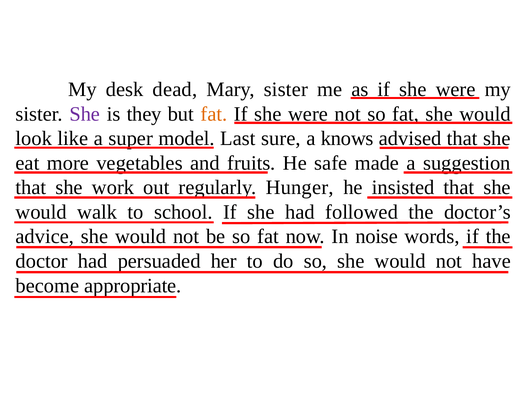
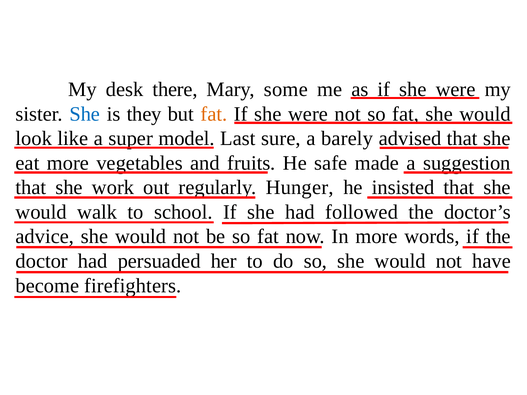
dead: dead -> there
Mary sister: sister -> some
She at (85, 114) colour: purple -> blue
knows: knows -> barely
In noise: noise -> more
appropriate: appropriate -> firefighters
